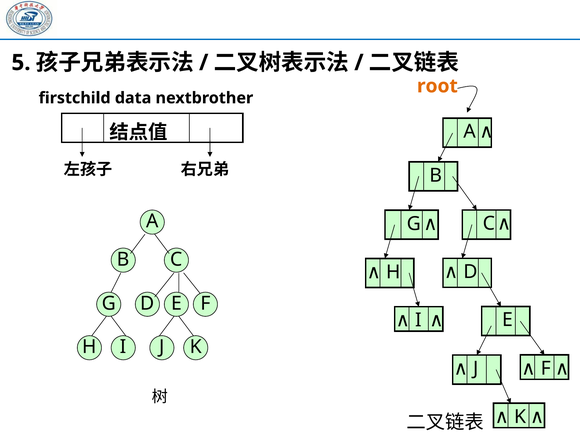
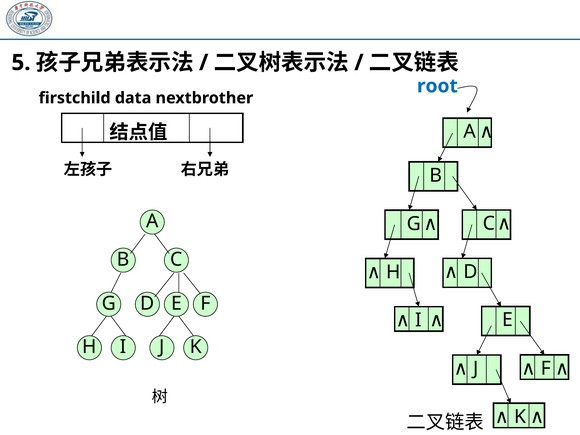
root colour: orange -> blue
